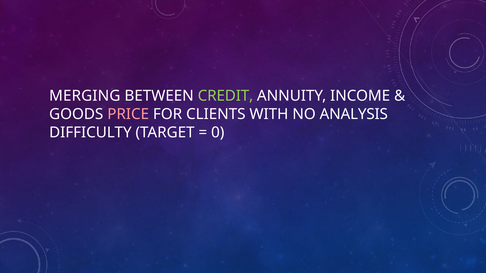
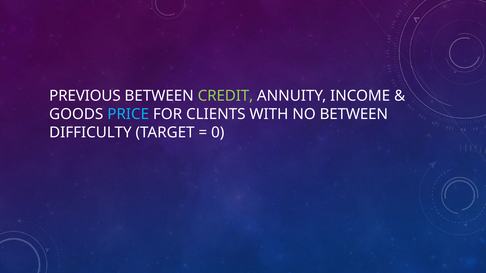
MERGING: MERGING -> PREVIOUS
PRICE colour: pink -> light blue
NO ANALYSIS: ANALYSIS -> BETWEEN
